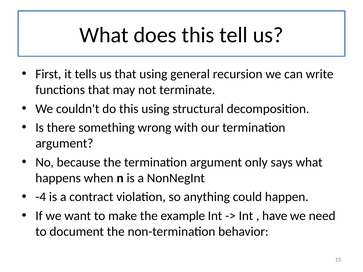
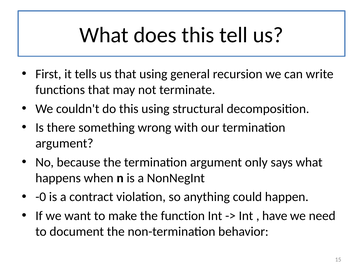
-4: -4 -> -0
example: example -> function
